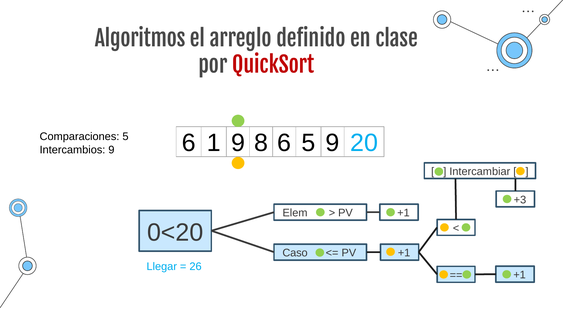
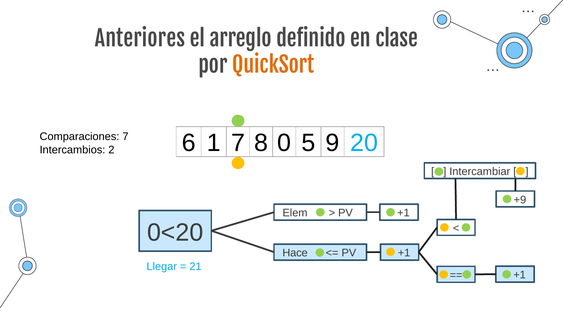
Algoritmos: Algoritmos -> Anteriores
QuickSort colour: red -> orange
1 9: 9 -> 7
8 6: 6 -> 0
Comparaciones 5: 5 -> 7
Intercambios 9: 9 -> 2
+3: +3 -> +9
Caso: Caso -> Hace
26: 26 -> 21
